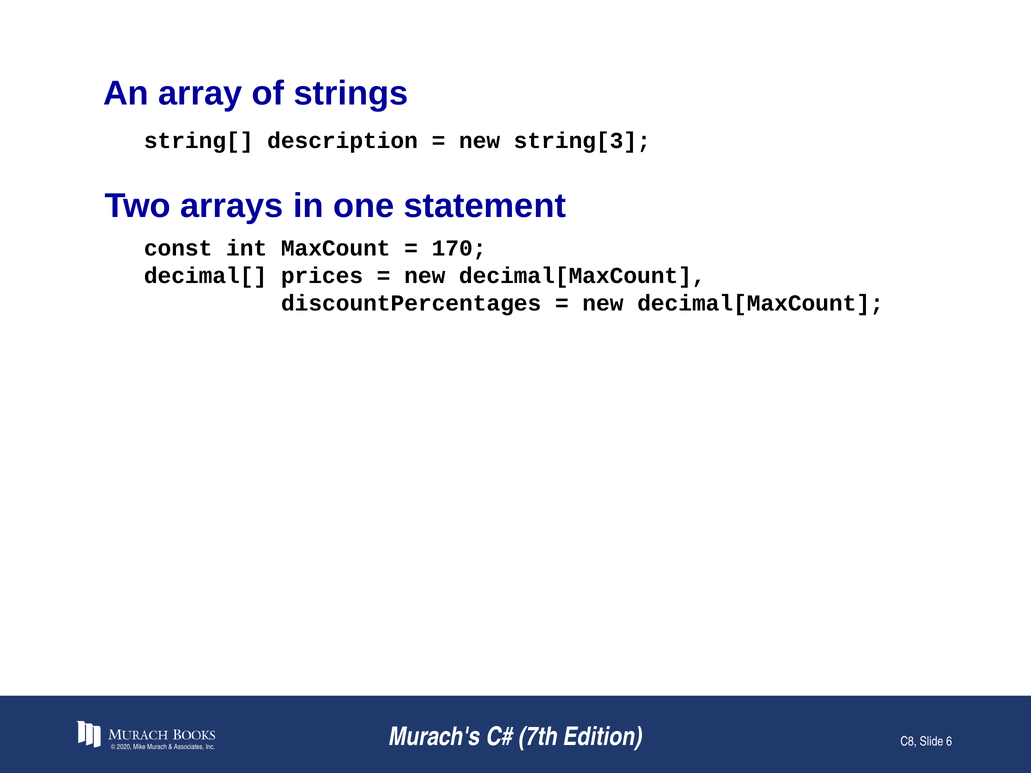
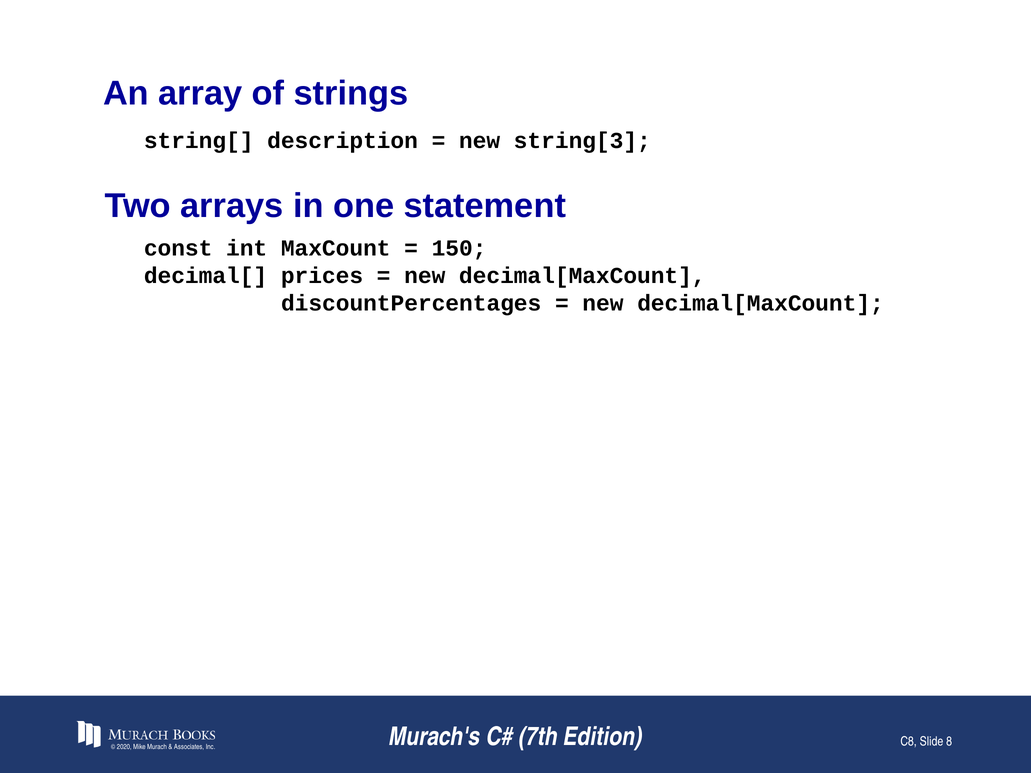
170: 170 -> 150
6: 6 -> 8
